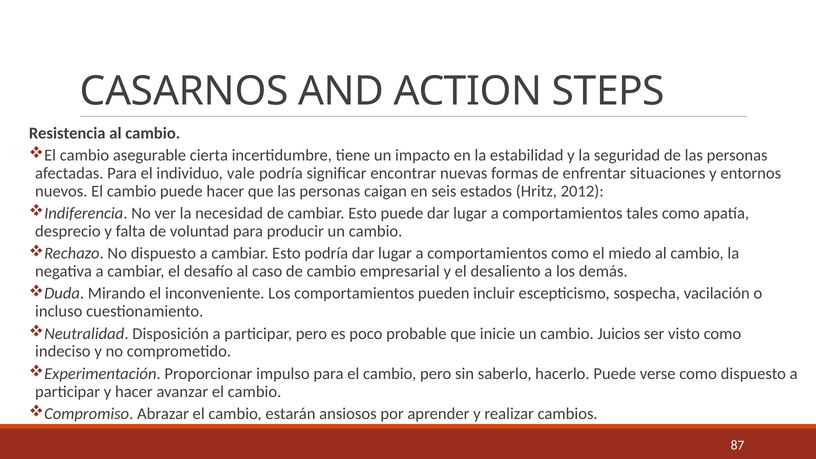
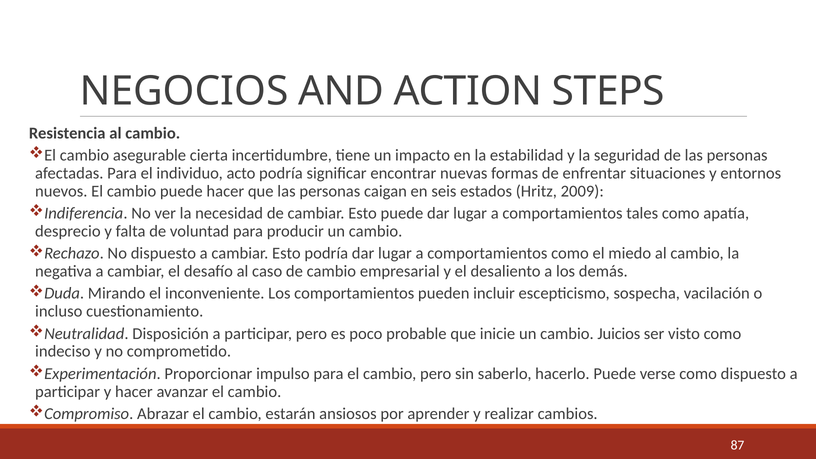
CASARNOS: CASARNOS -> NEGOCIOS
vale: vale -> acto
2012: 2012 -> 2009
